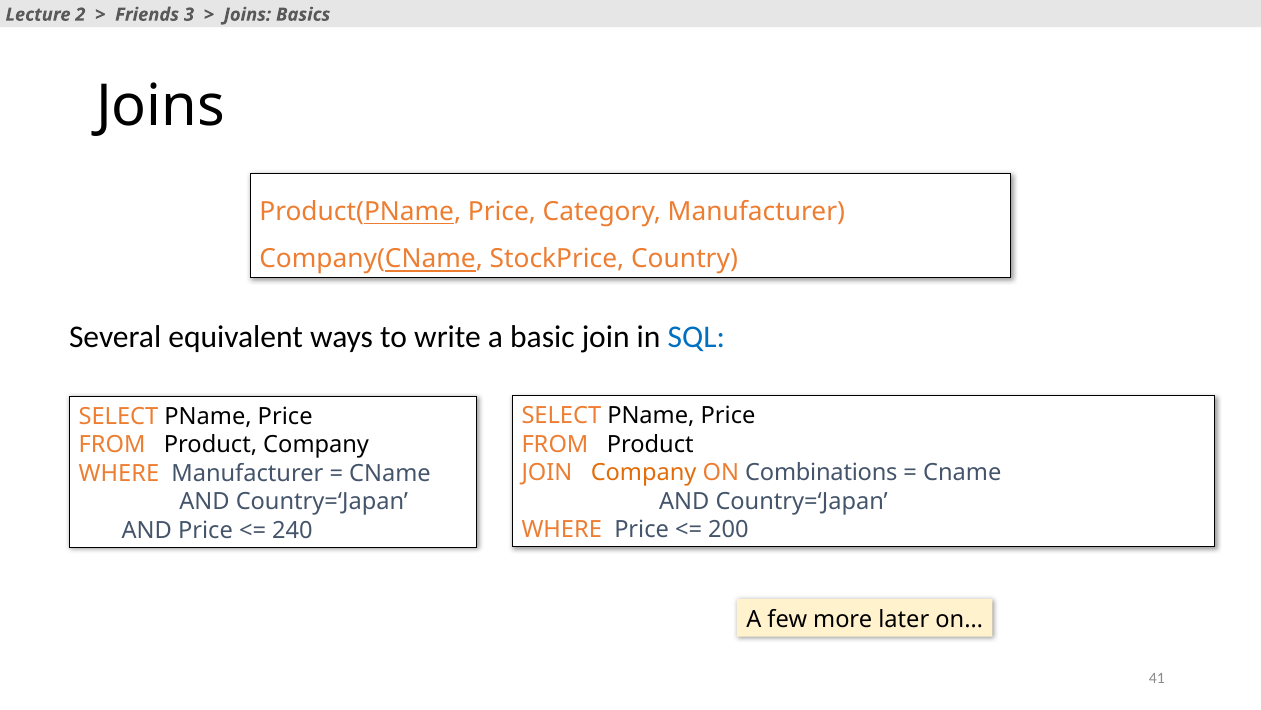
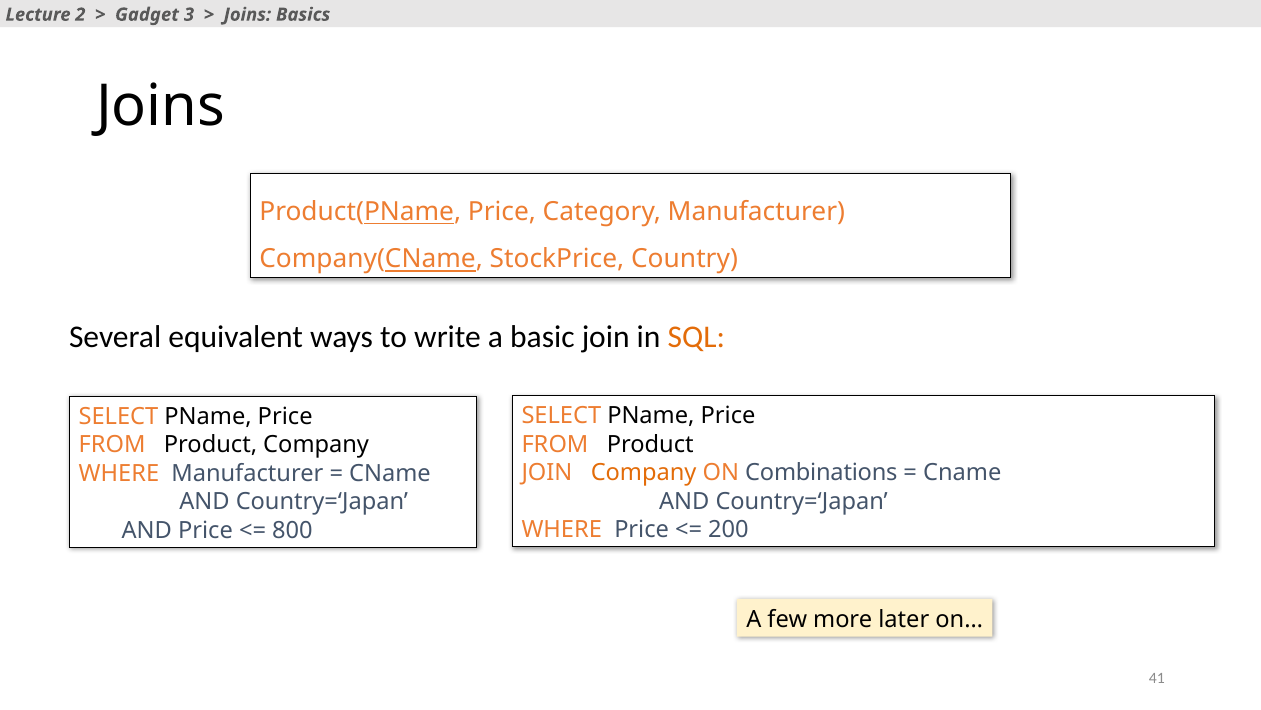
Friends: Friends -> Gadget
SQL colour: blue -> orange
240: 240 -> 800
